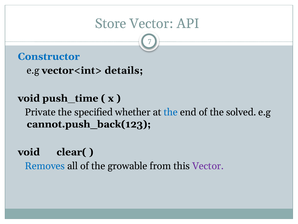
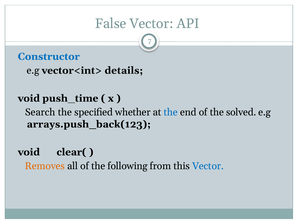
Store: Store -> False
Private: Private -> Search
cannot.push_back(123: cannot.push_back(123 -> arrays.push_back(123
Removes colour: blue -> orange
growable: growable -> following
Vector at (208, 166) colour: purple -> blue
